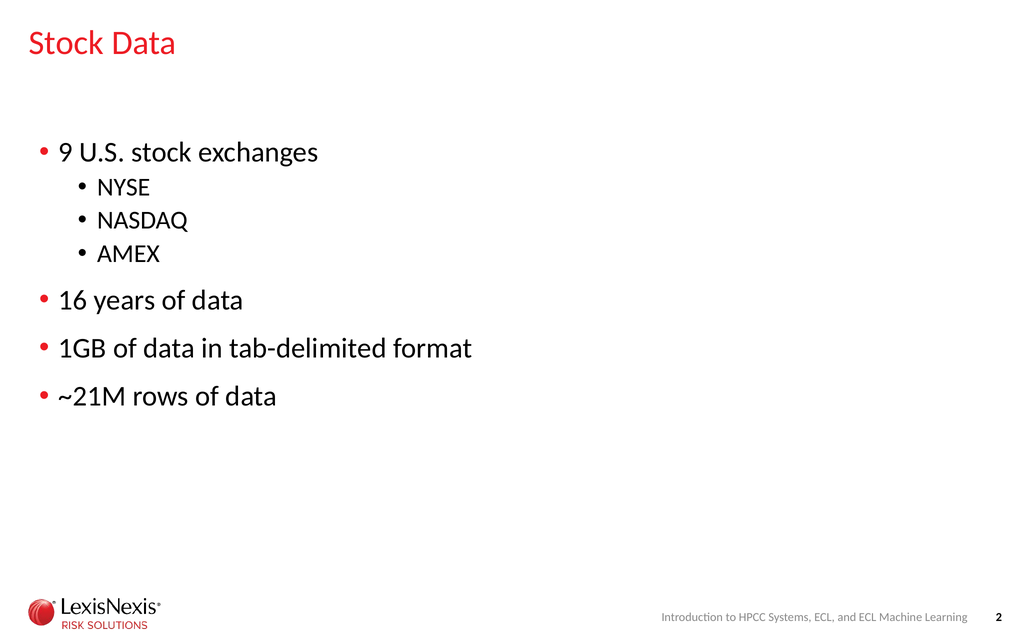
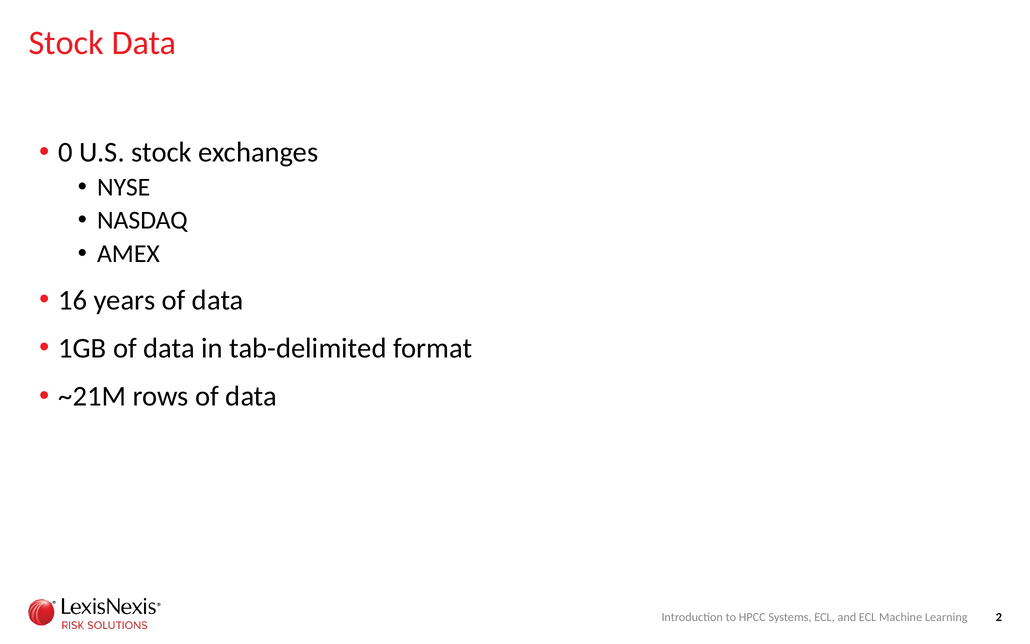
9: 9 -> 0
